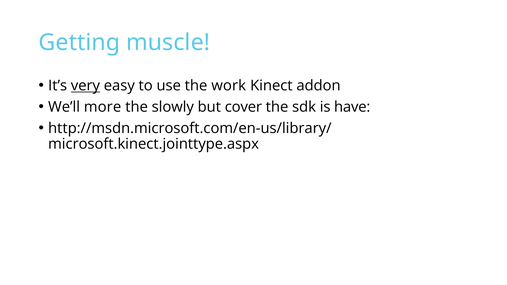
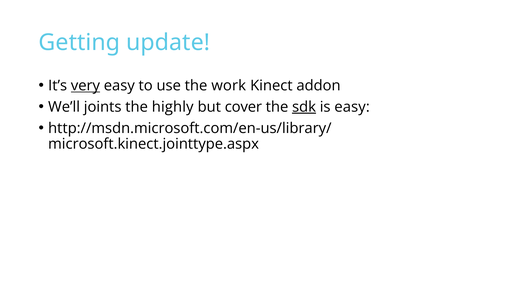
muscle: muscle -> update
more: more -> joints
slowly: slowly -> highly
sdk underline: none -> present
is have: have -> easy
